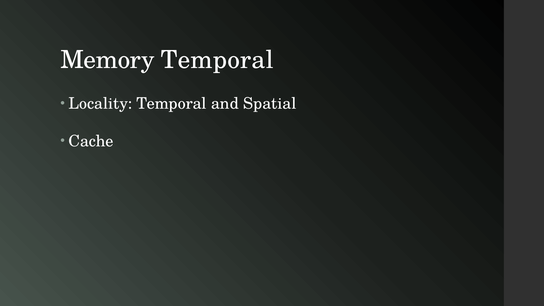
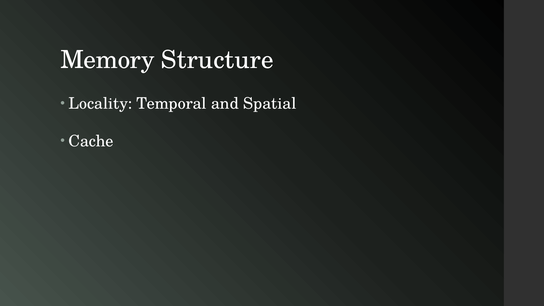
Memory Temporal: Temporal -> Structure
